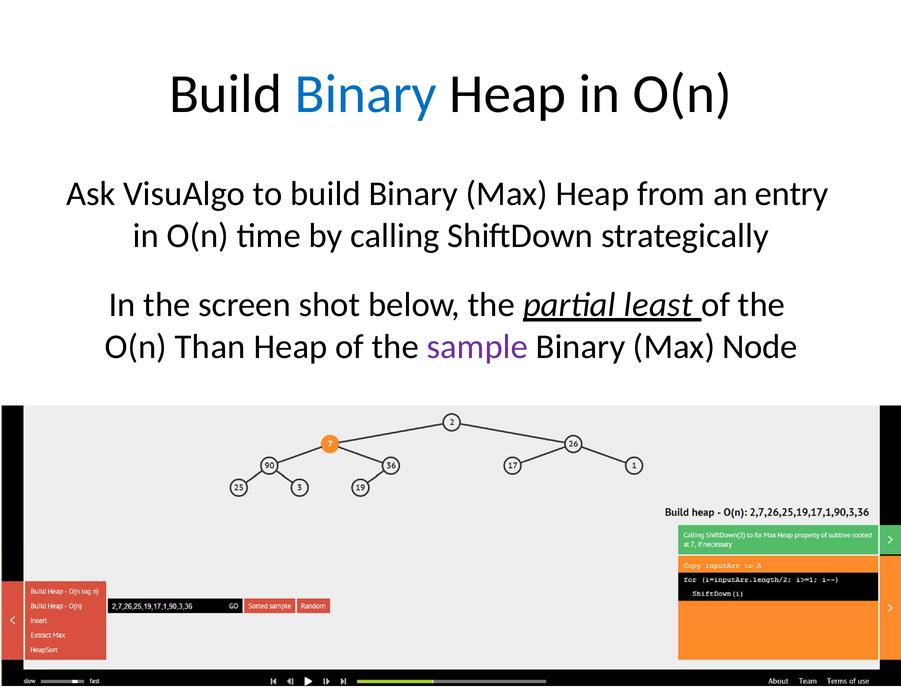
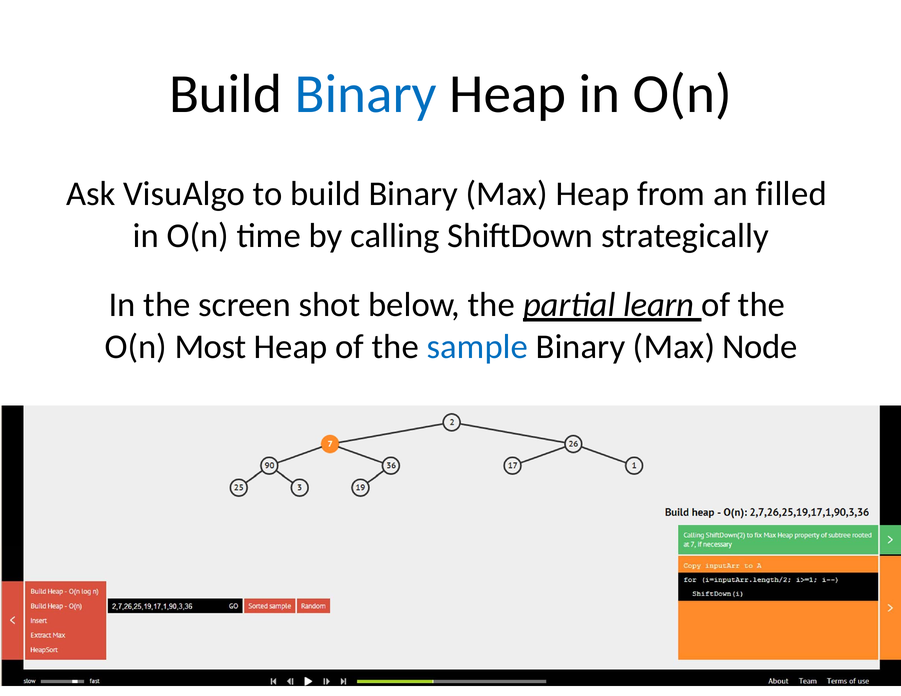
entry: entry -> filled
least: least -> learn
Than: Than -> Most
sample colour: purple -> blue
